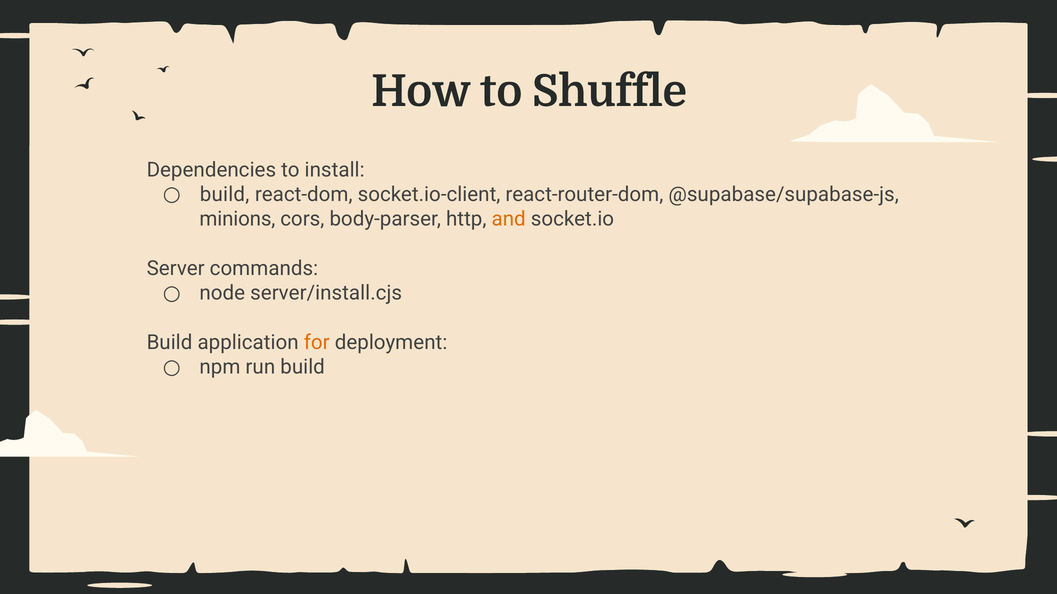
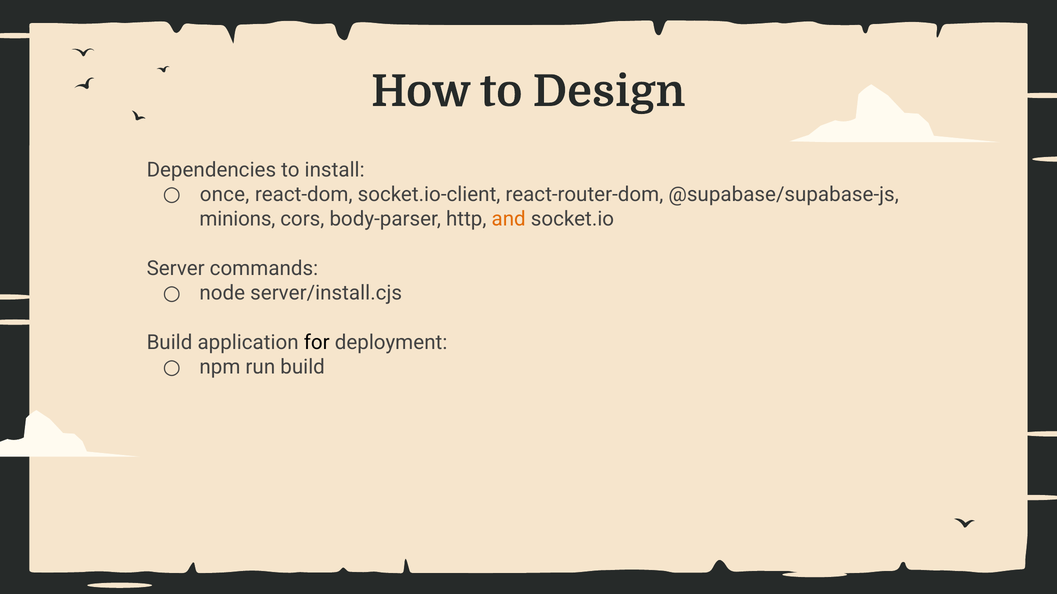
Shuffle: Shuffle -> Design
build at (225, 195): build -> once
for colour: orange -> black
